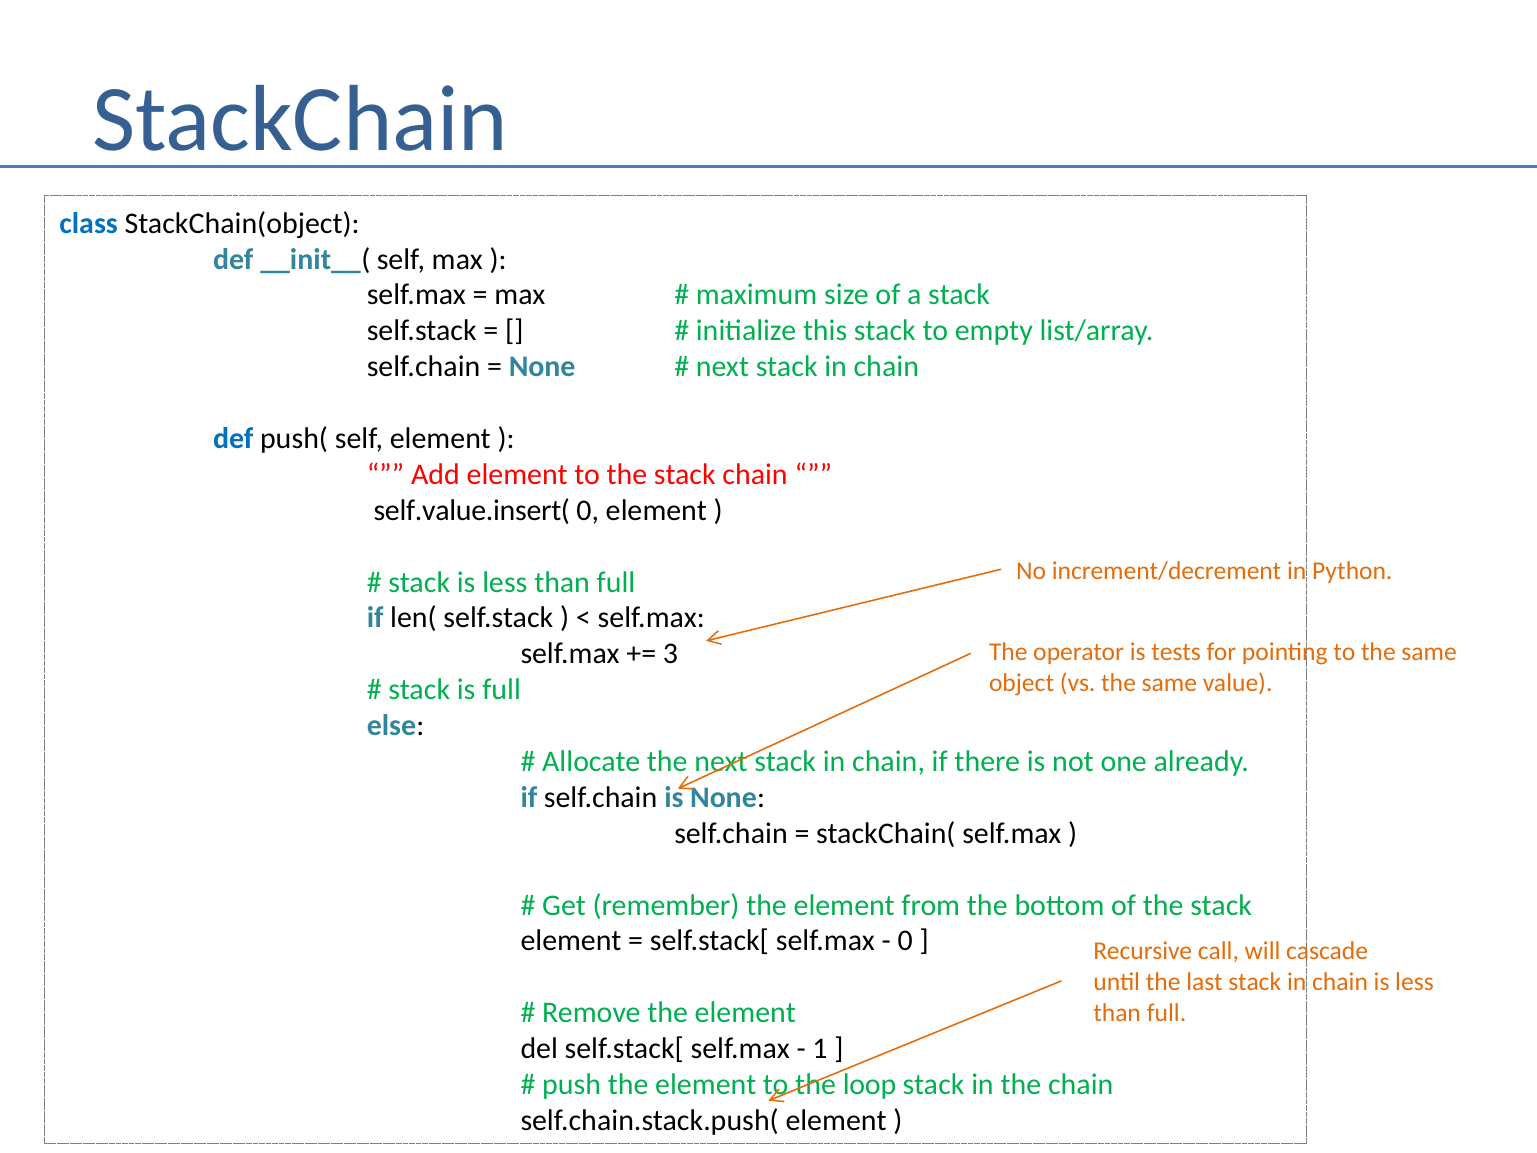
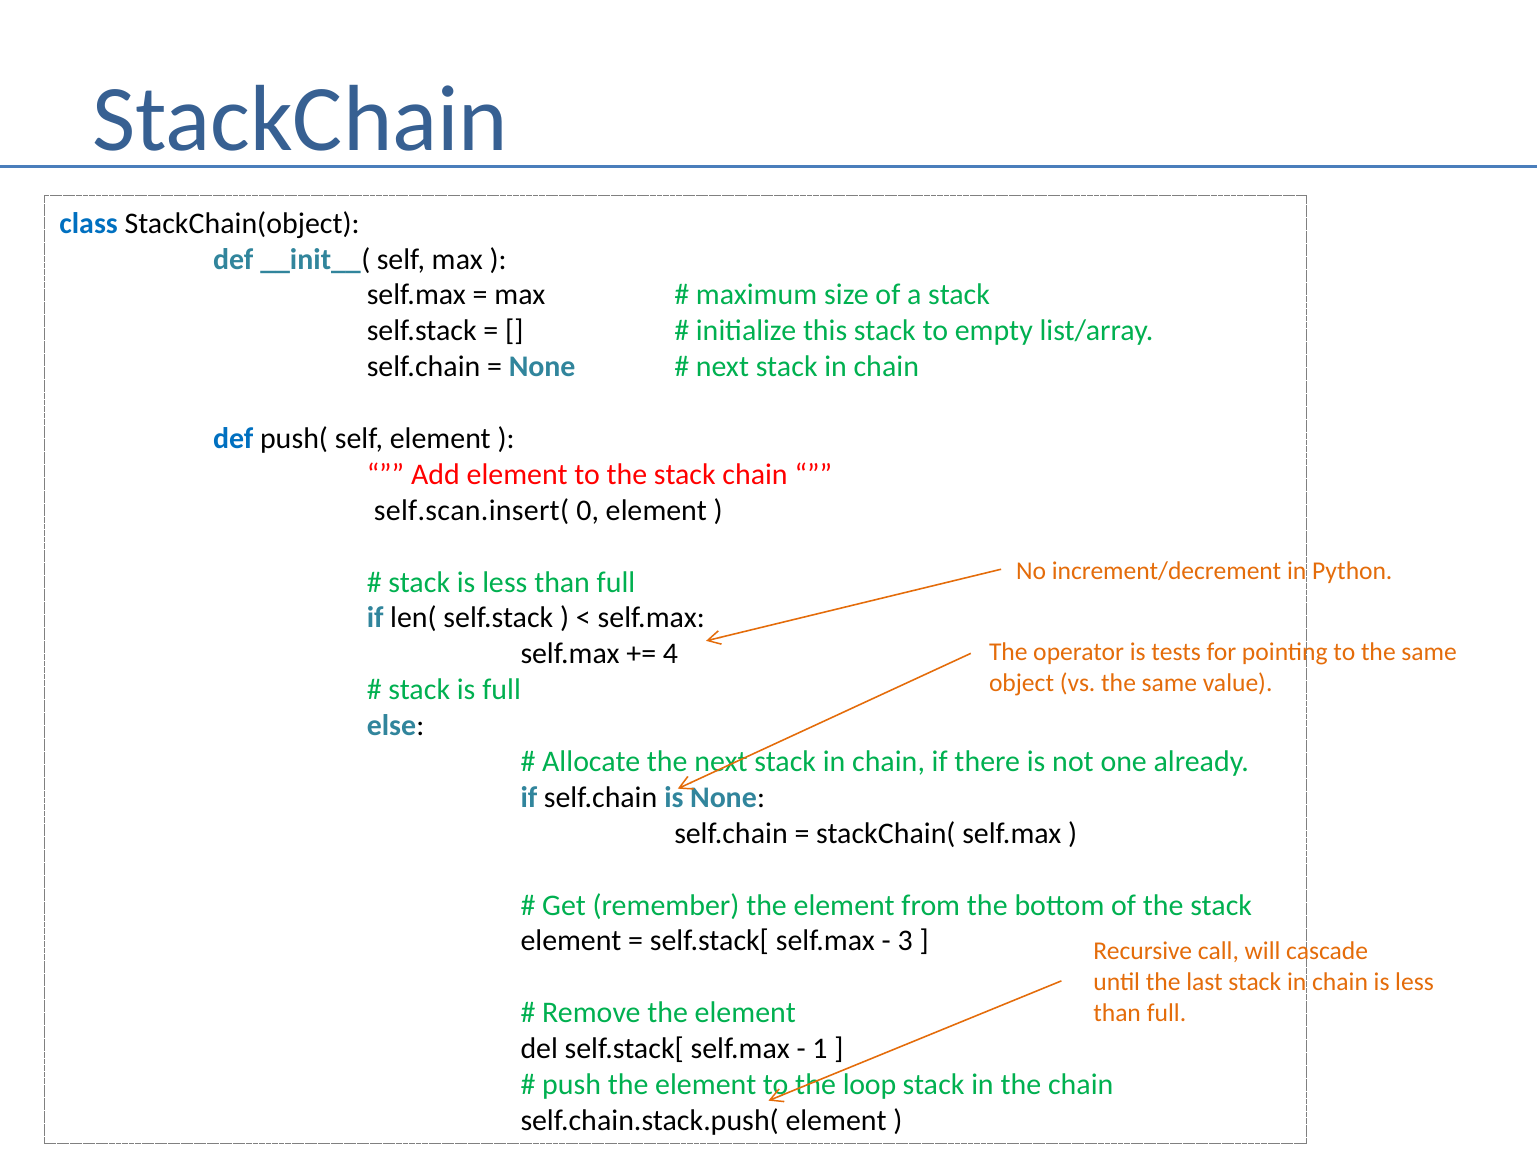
self.value.insert(: self.value.insert( -> self.scan.insert(
3: 3 -> 4
0 at (905, 941): 0 -> 3
